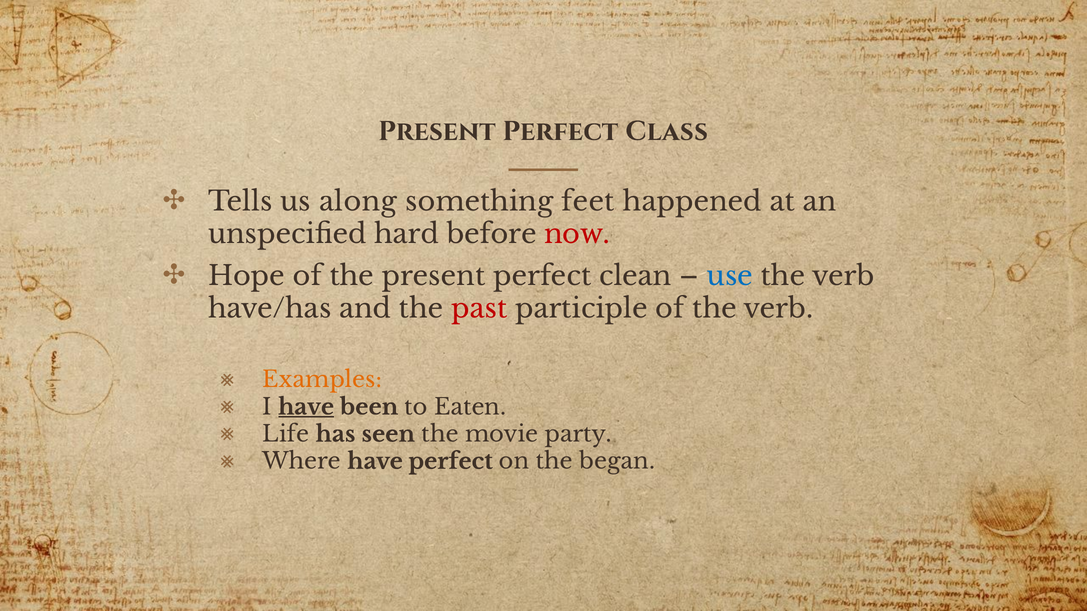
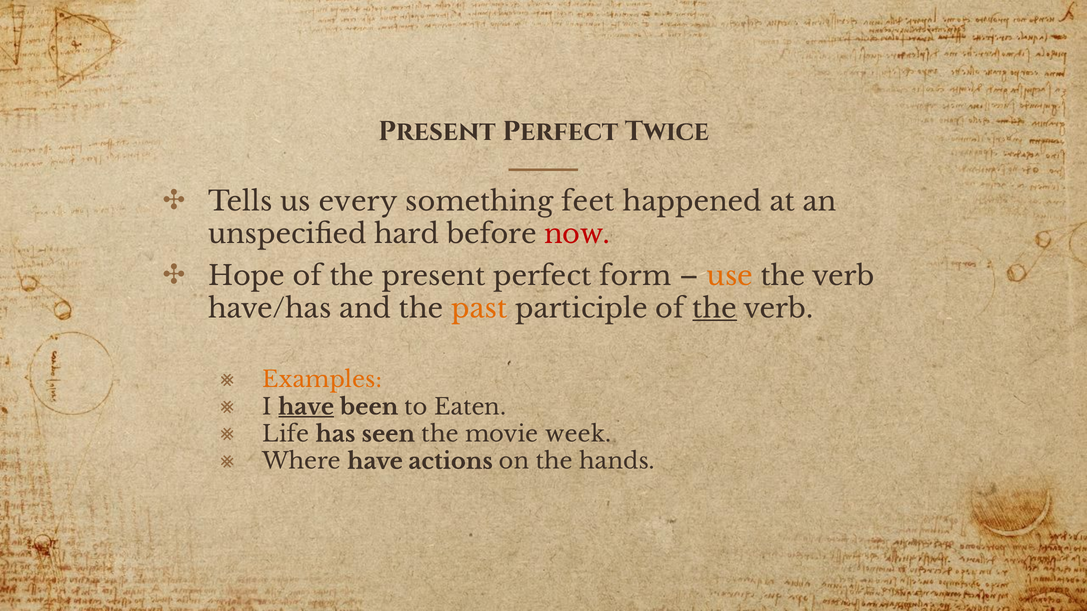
Class: Class -> Twice
along: along -> every
clean: clean -> form
use colour: blue -> orange
past colour: red -> orange
the at (715, 309) underline: none -> present
party: party -> week
have perfect: perfect -> actions
began: began -> hands
